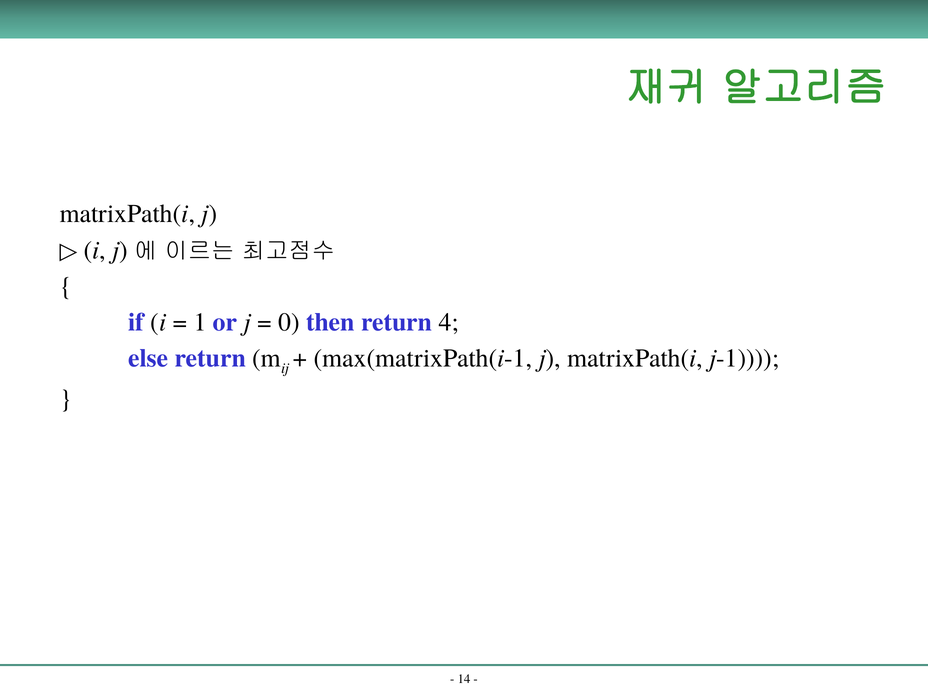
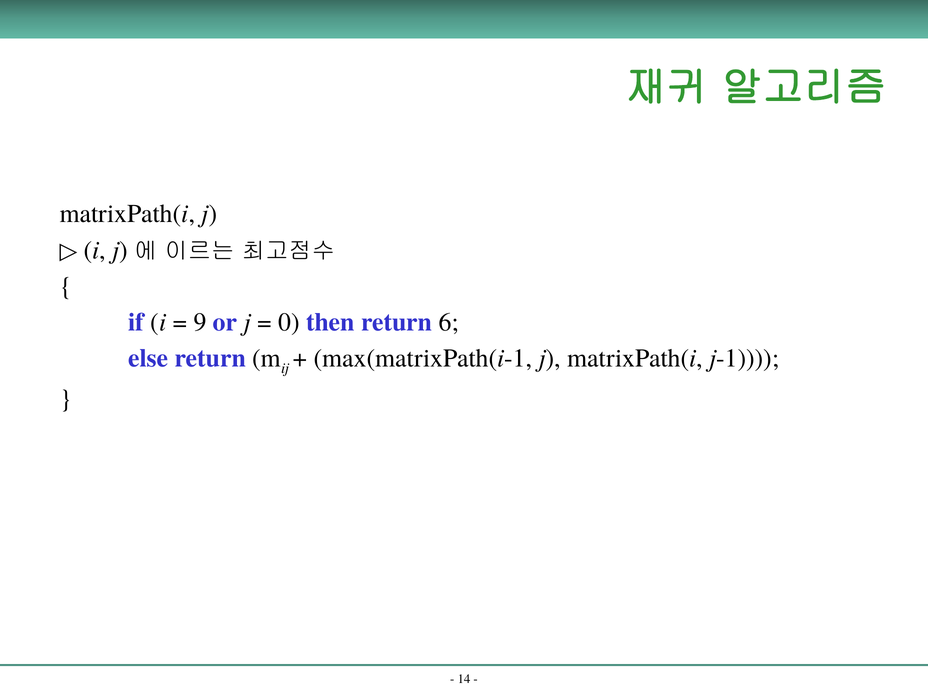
1: 1 -> 9
4: 4 -> 6
